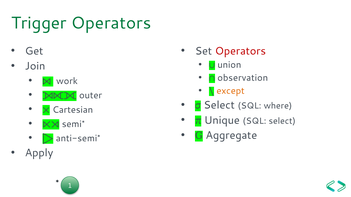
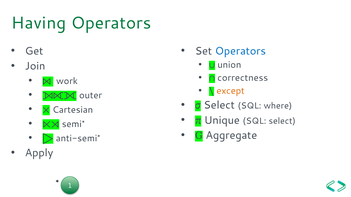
Trigger: Trigger -> Having
Operators at (240, 51) colour: red -> blue
observation: observation -> correctness
